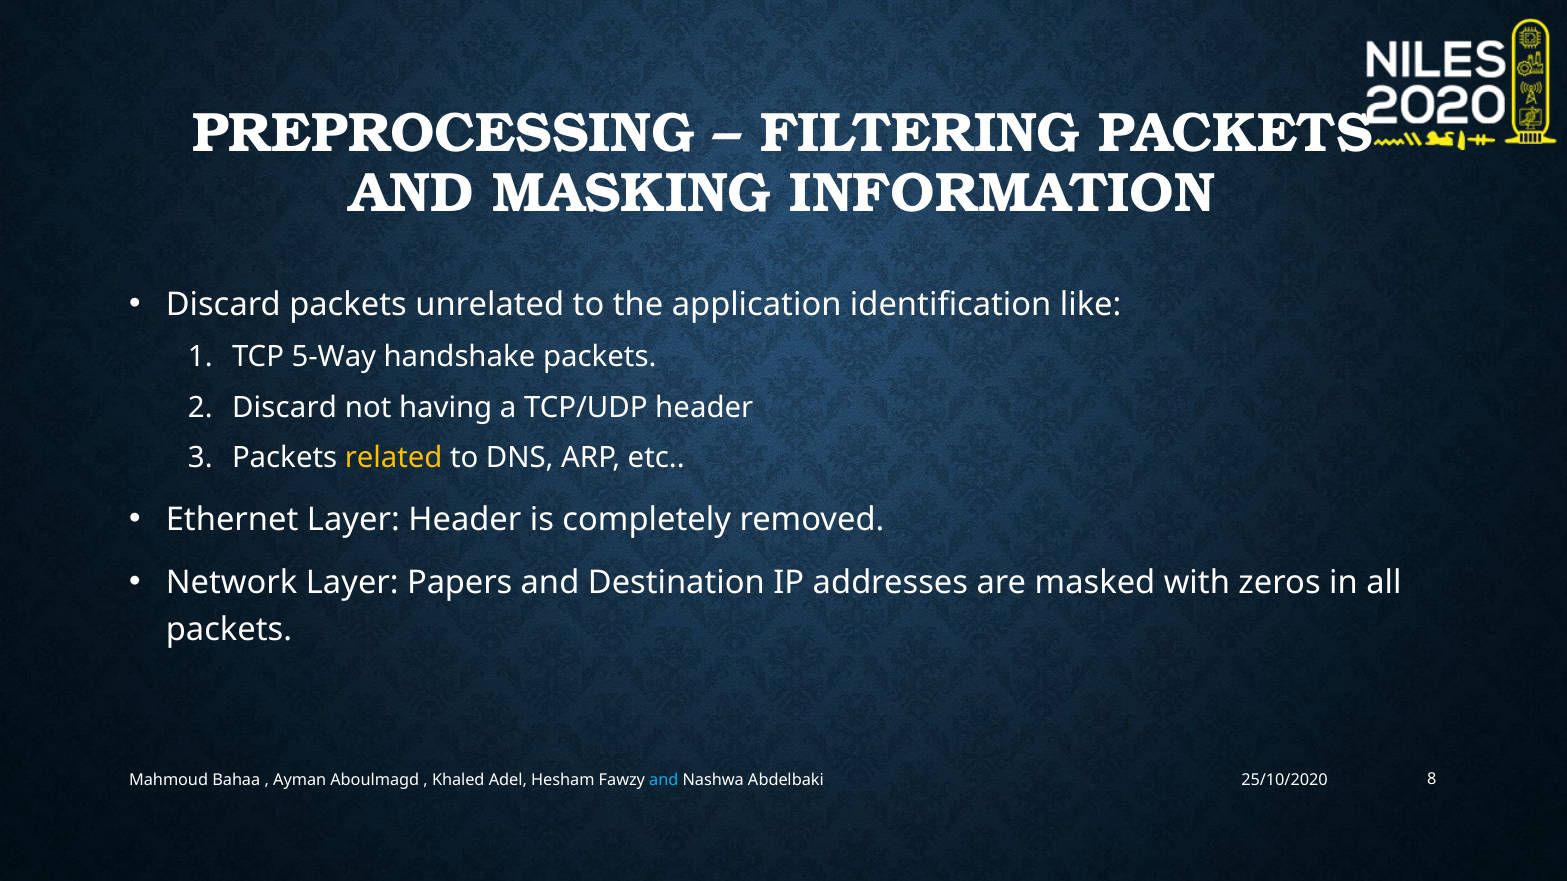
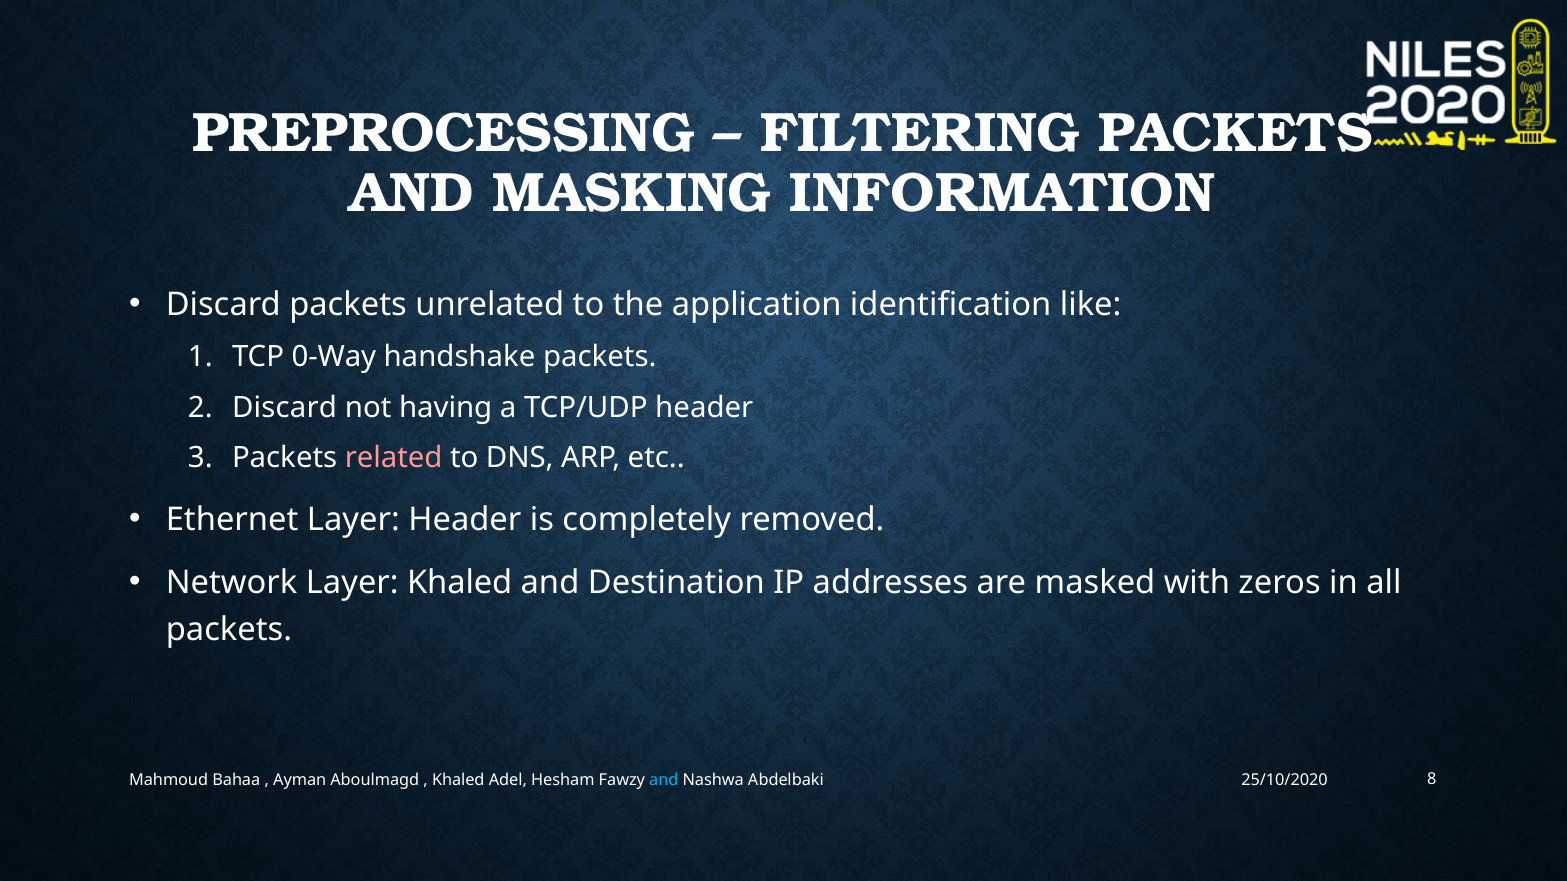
5-Way: 5-Way -> 0-Way
related colour: yellow -> pink
Layer Papers: Papers -> Khaled
